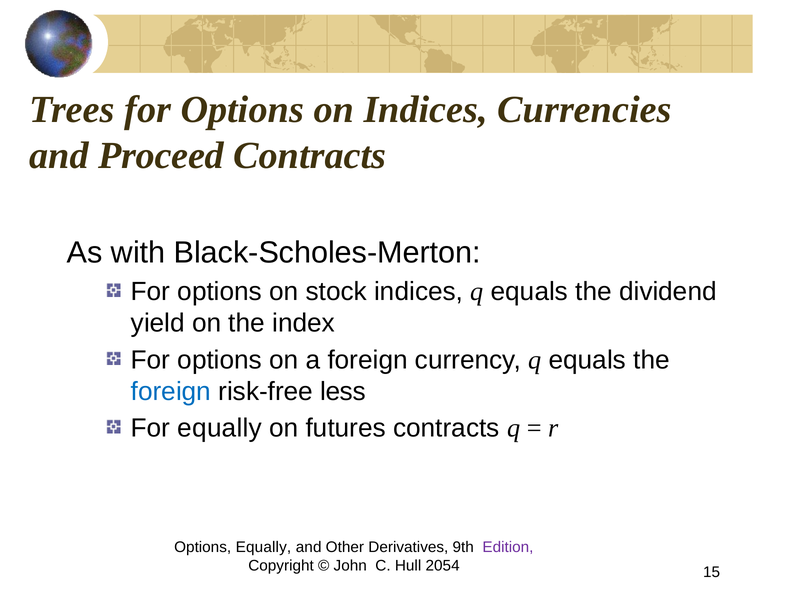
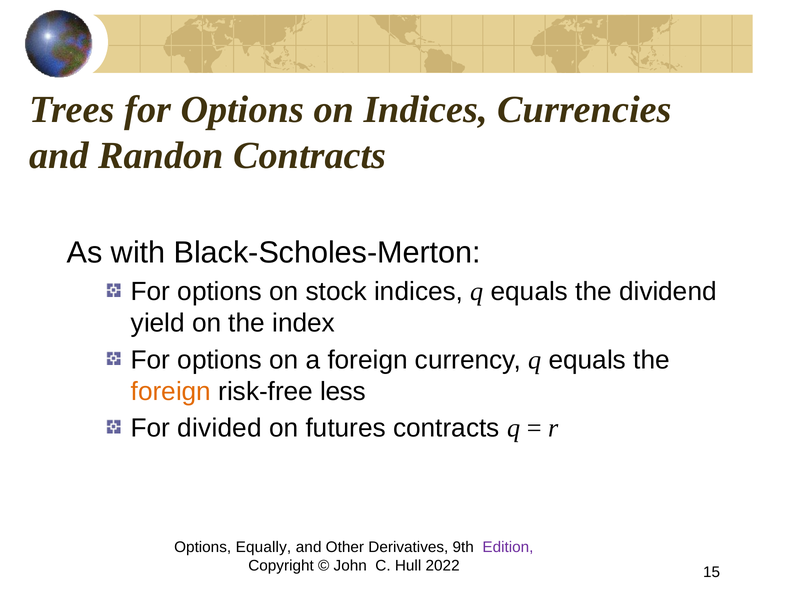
Proceed: Proceed -> Randon
foreign at (171, 391) colour: blue -> orange
For equally: equally -> divided
2054: 2054 -> 2022
